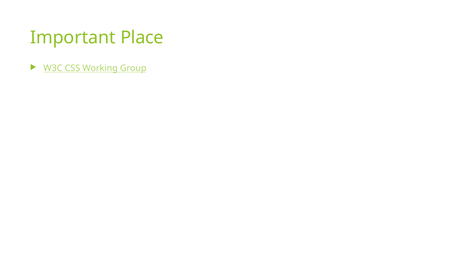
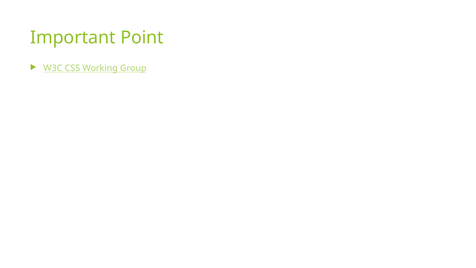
Place: Place -> Point
